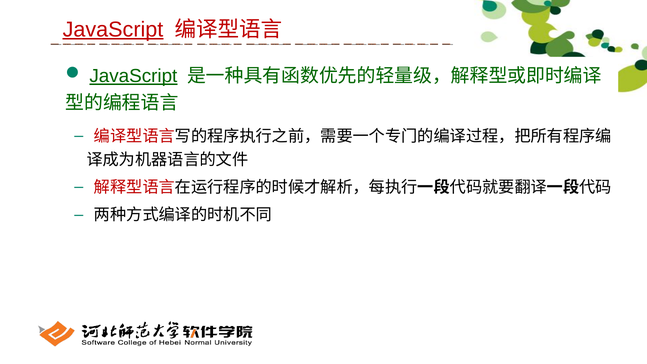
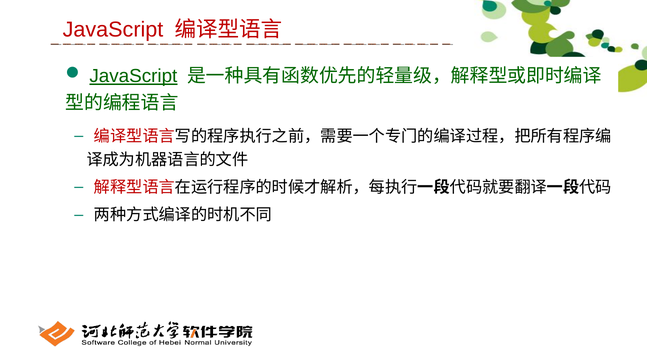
JavaScript at (113, 29) underline: present -> none
